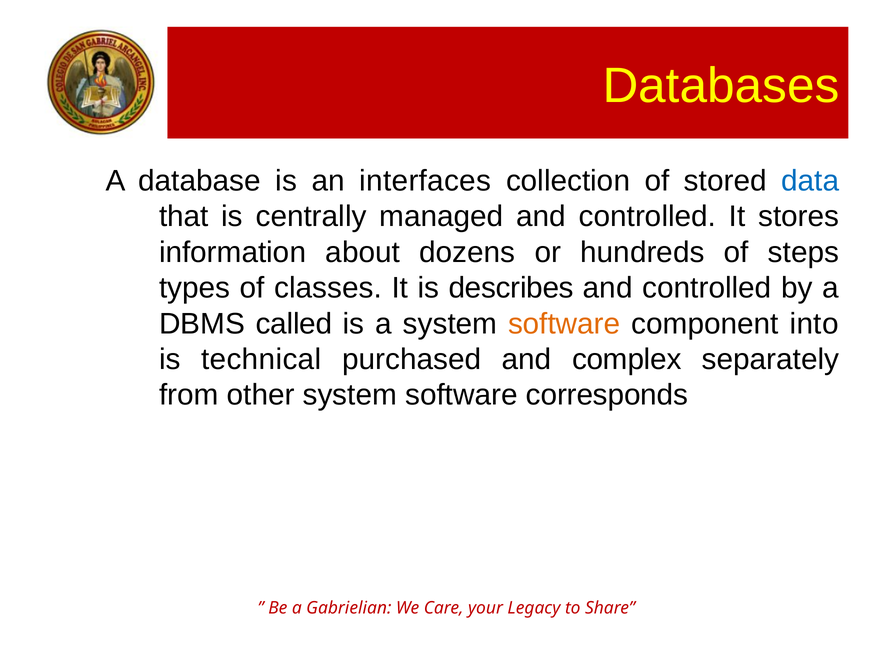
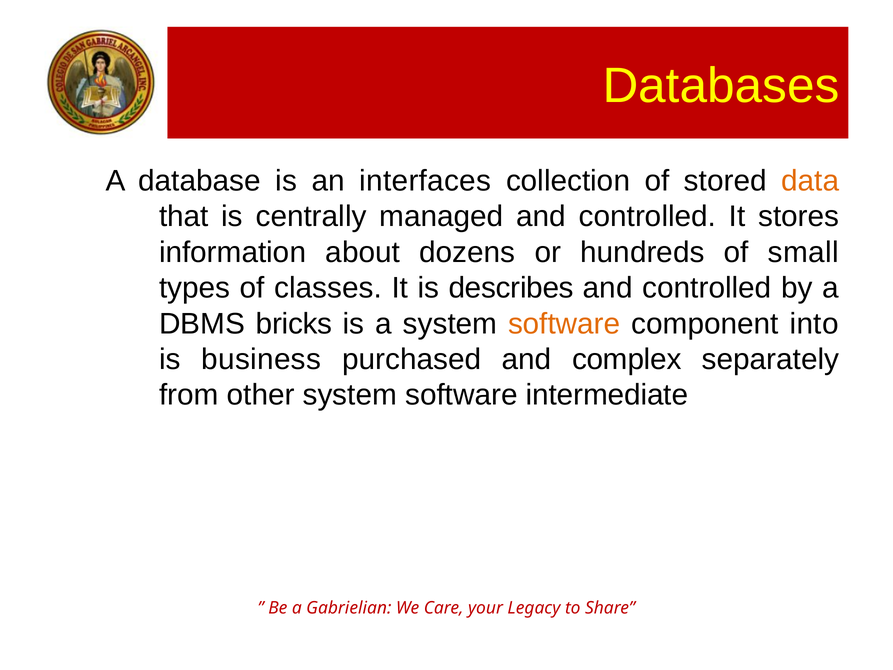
data colour: blue -> orange
steps: steps -> small
called: called -> bricks
technical: technical -> business
corresponds: corresponds -> intermediate
